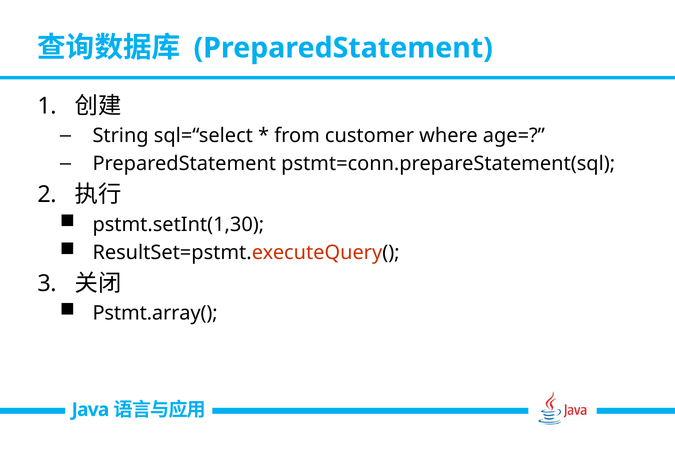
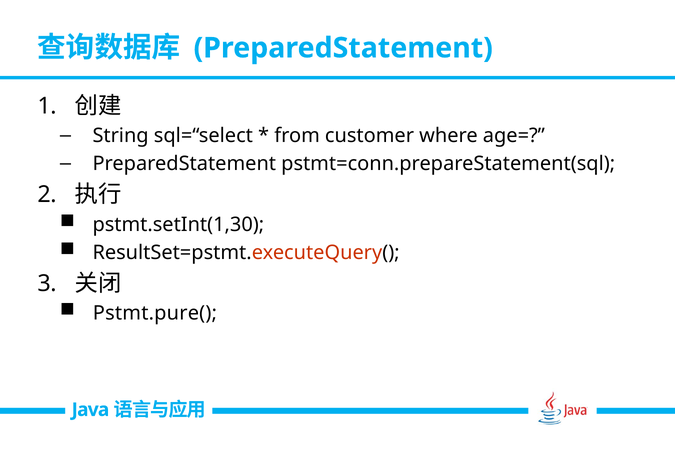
Pstmt.array(: Pstmt.array( -> Pstmt.pure(
